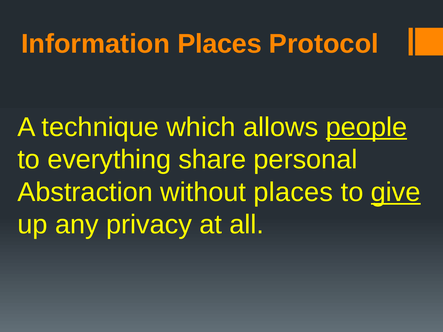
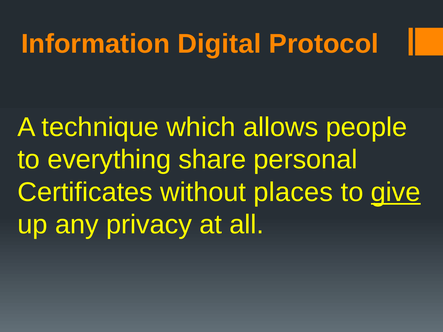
Information Places: Places -> Digital
people underline: present -> none
Abstraction: Abstraction -> Certificates
